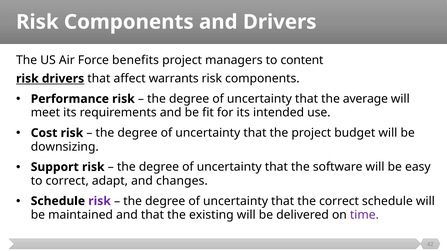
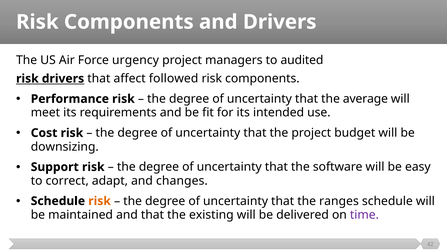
benefits: benefits -> urgency
content: content -> audited
warrants: warrants -> followed
risk at (100, 201) colour: purple -> orange
the correct: correct -> ranges
